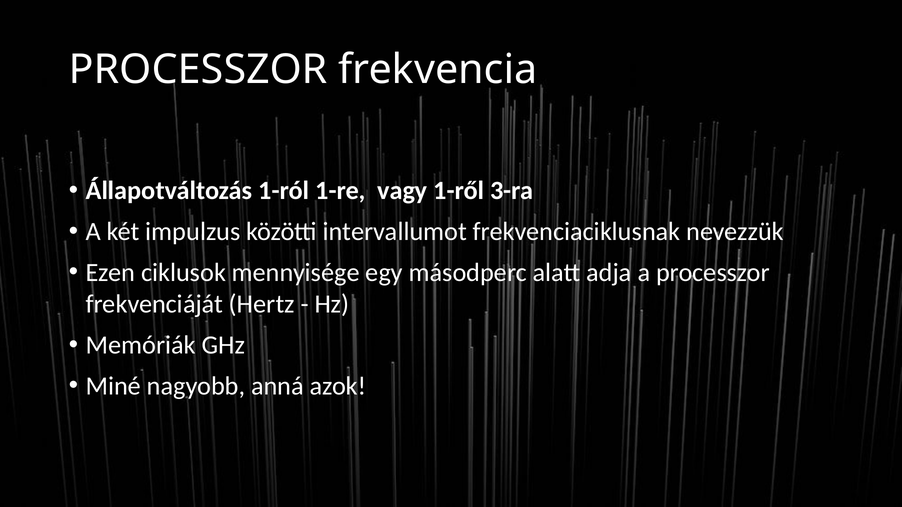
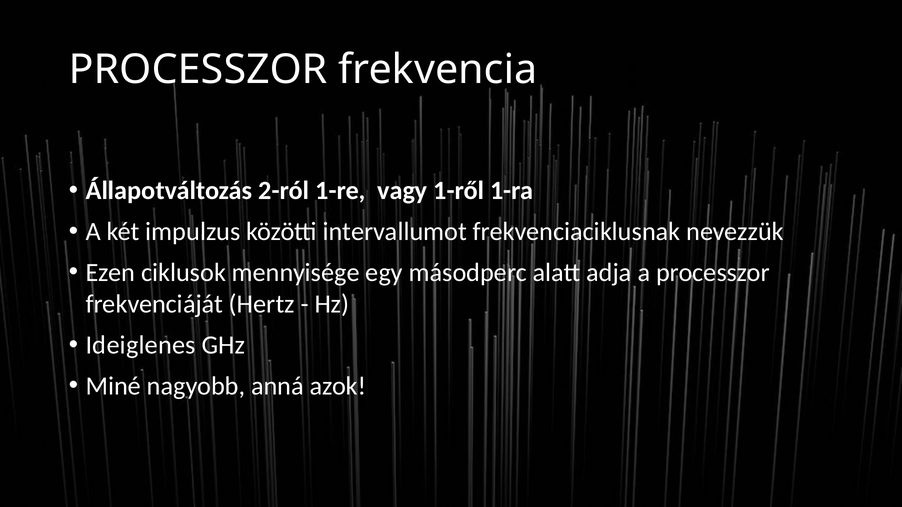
1-ról: 1-ról -> 2-ról
3-ra: 3-ra -> 1-ra
Memóriák: Memóriák -> Ideiglenes
